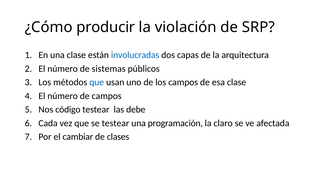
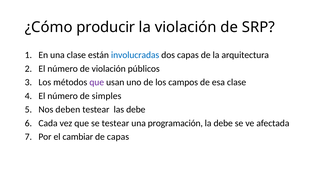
de sistemas: sistemas -> violación
que at (97, 82) colour: blue -> purple
de campos: campos -> simples
código: código -> deben
la claro: claro -> debe
de clases: clases -> capas
